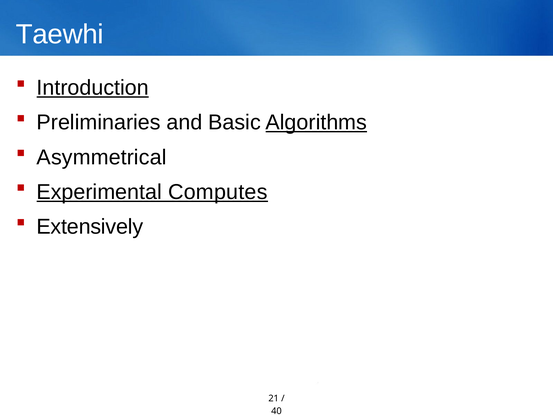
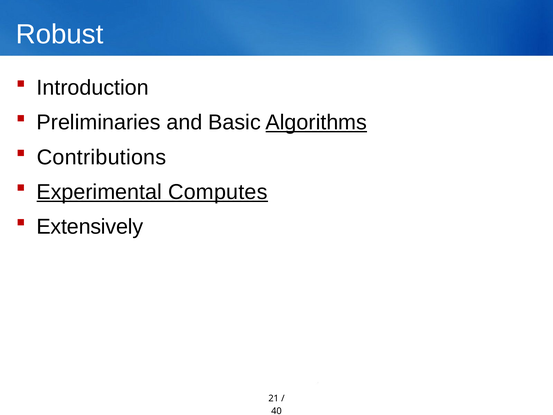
Taewhi: Taewhi -> Robust
Introduction underline: present -> none
Asymmetrical: Asymmetrical -> Contributions
